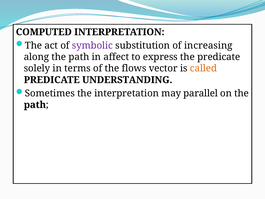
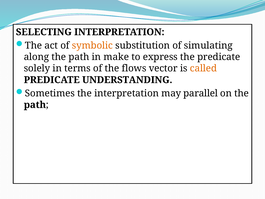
COMPUTED: COMPUTED -> SELECTING
symbolic colour: purple -> orange
increasing: increasing -> simulating
affect: affect -> make
